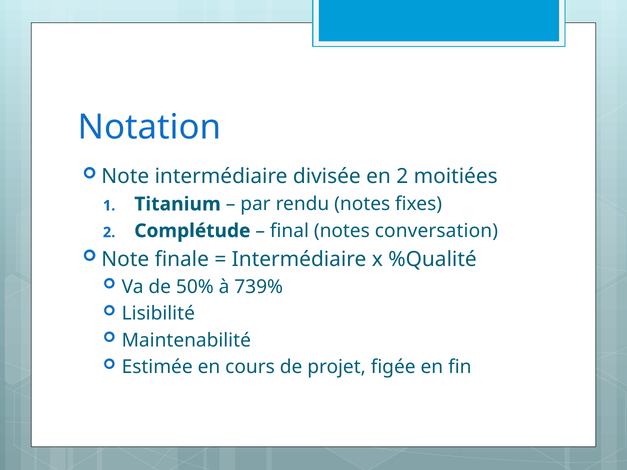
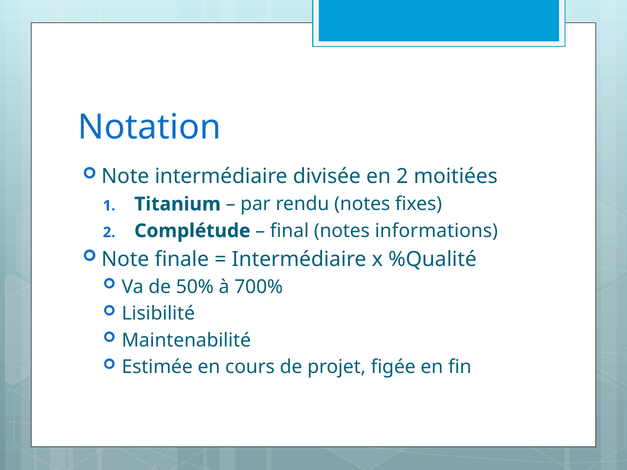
conversation: conversation -> informations
739%: 739% -> 700%
